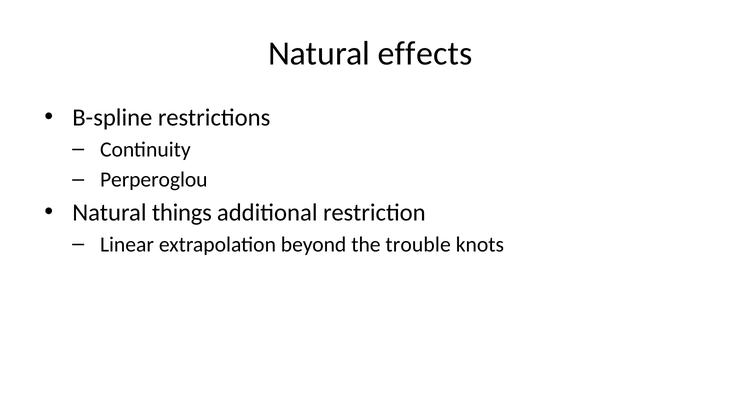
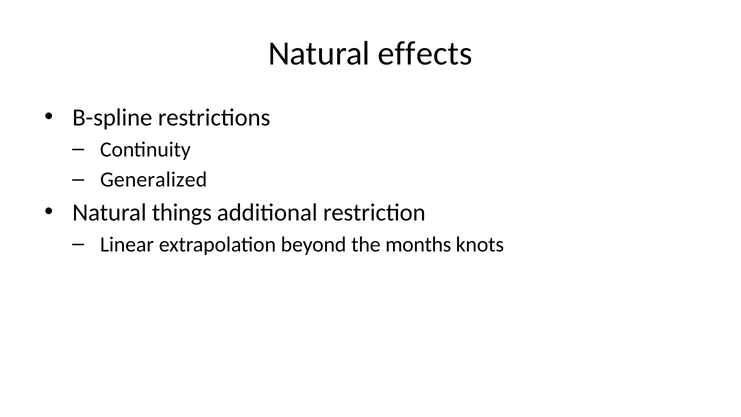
Perperoglou: Perperoglou -> Generalized
trouble: trouble -> months
